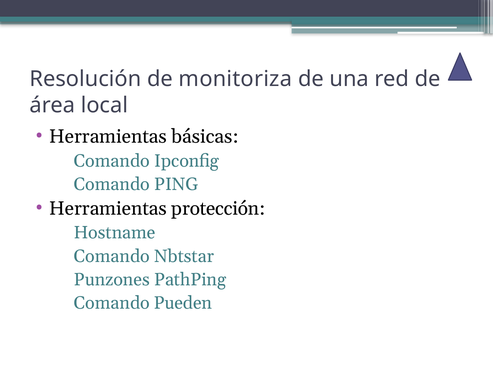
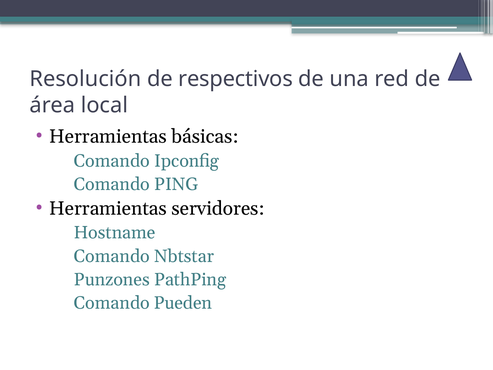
monitoriza: monitoriza -> respectivos
protección: protección -> servidores
